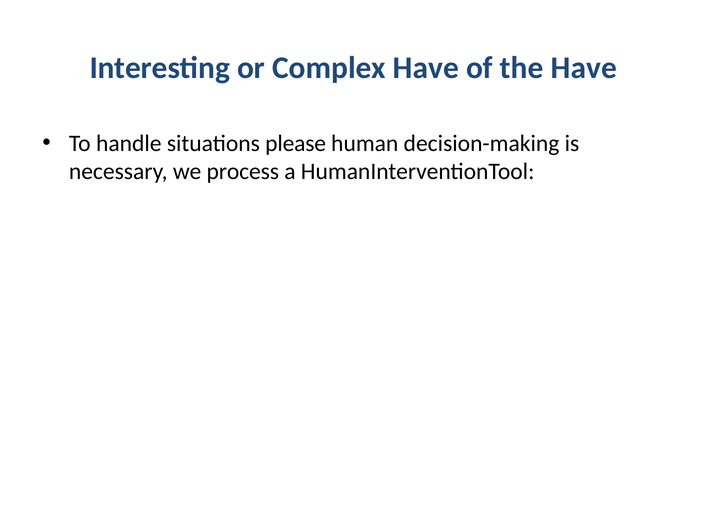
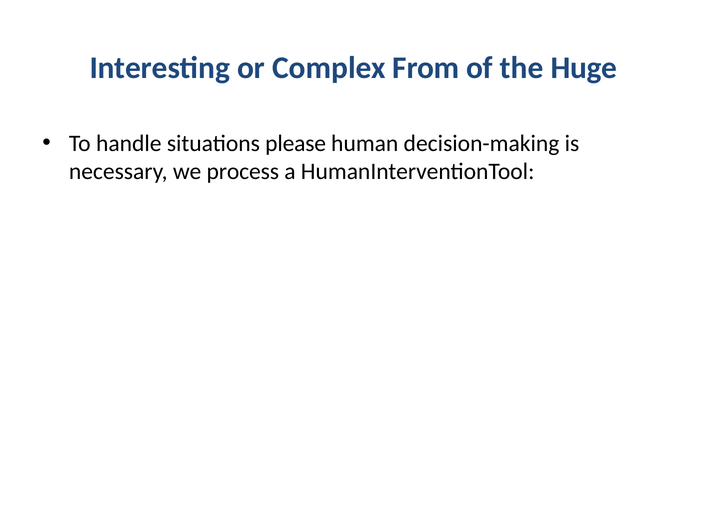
Complex Have: Have -> From
the Have: Have -> Huge
